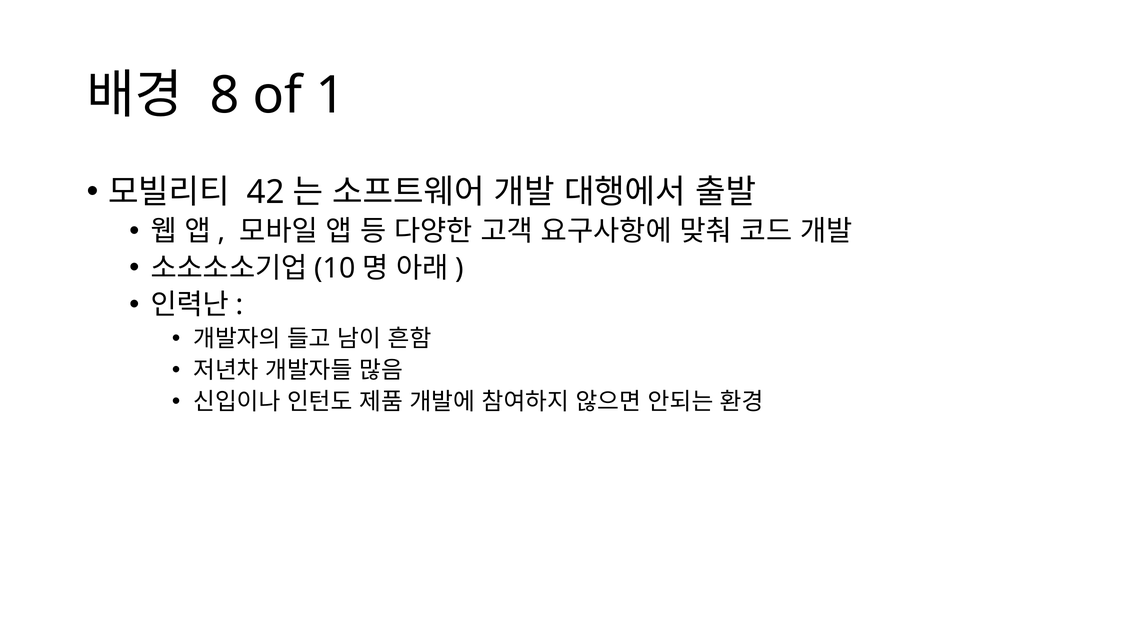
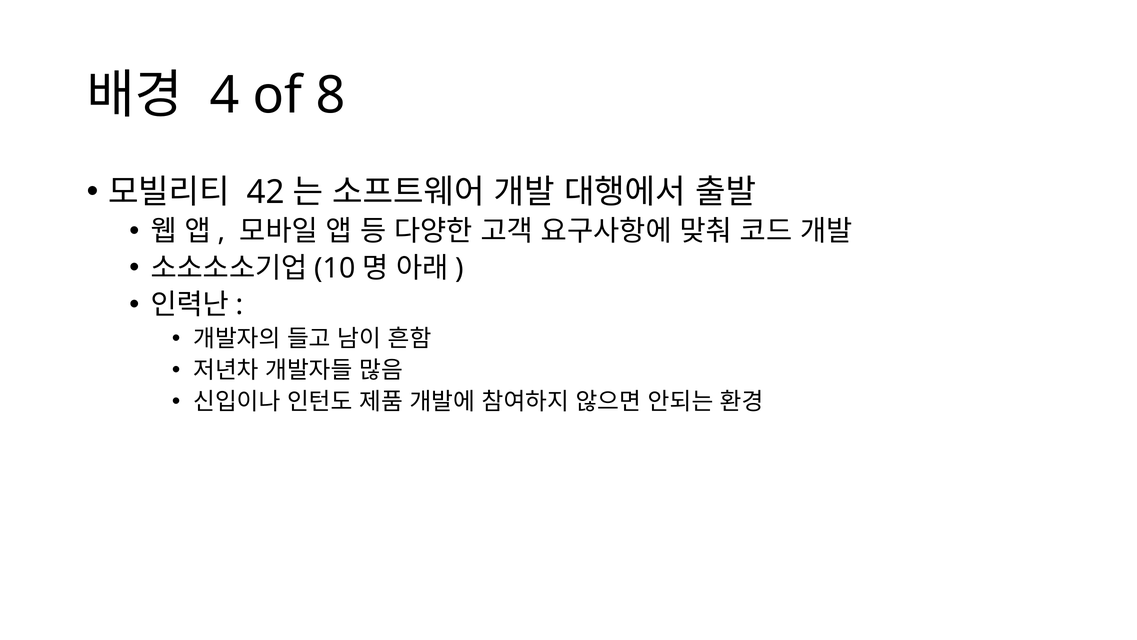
8: 8 -> 4
1: 1 -> 8
